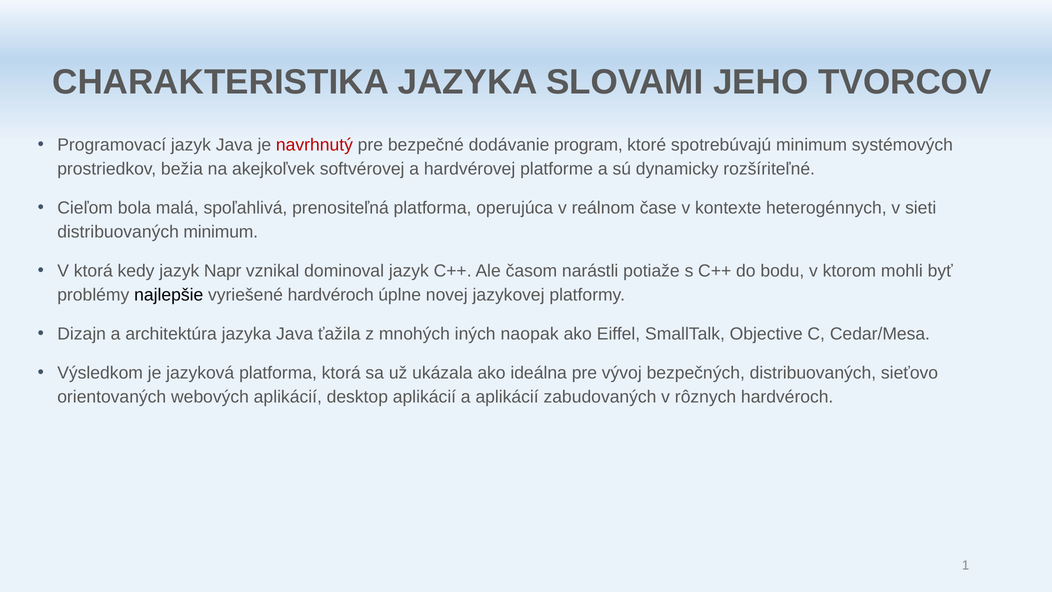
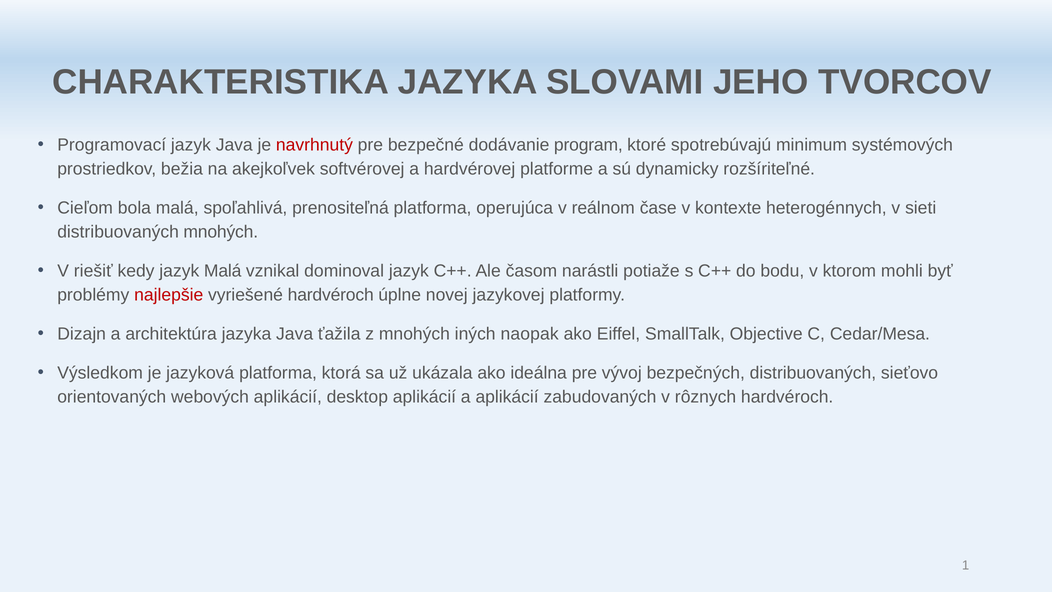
distribuovaných minimum: minimum -> mnohých
V ktorá: ktorá -> riešiť
jazyk Napr: Napr -> Malá
najlepšie colour: black -> red
